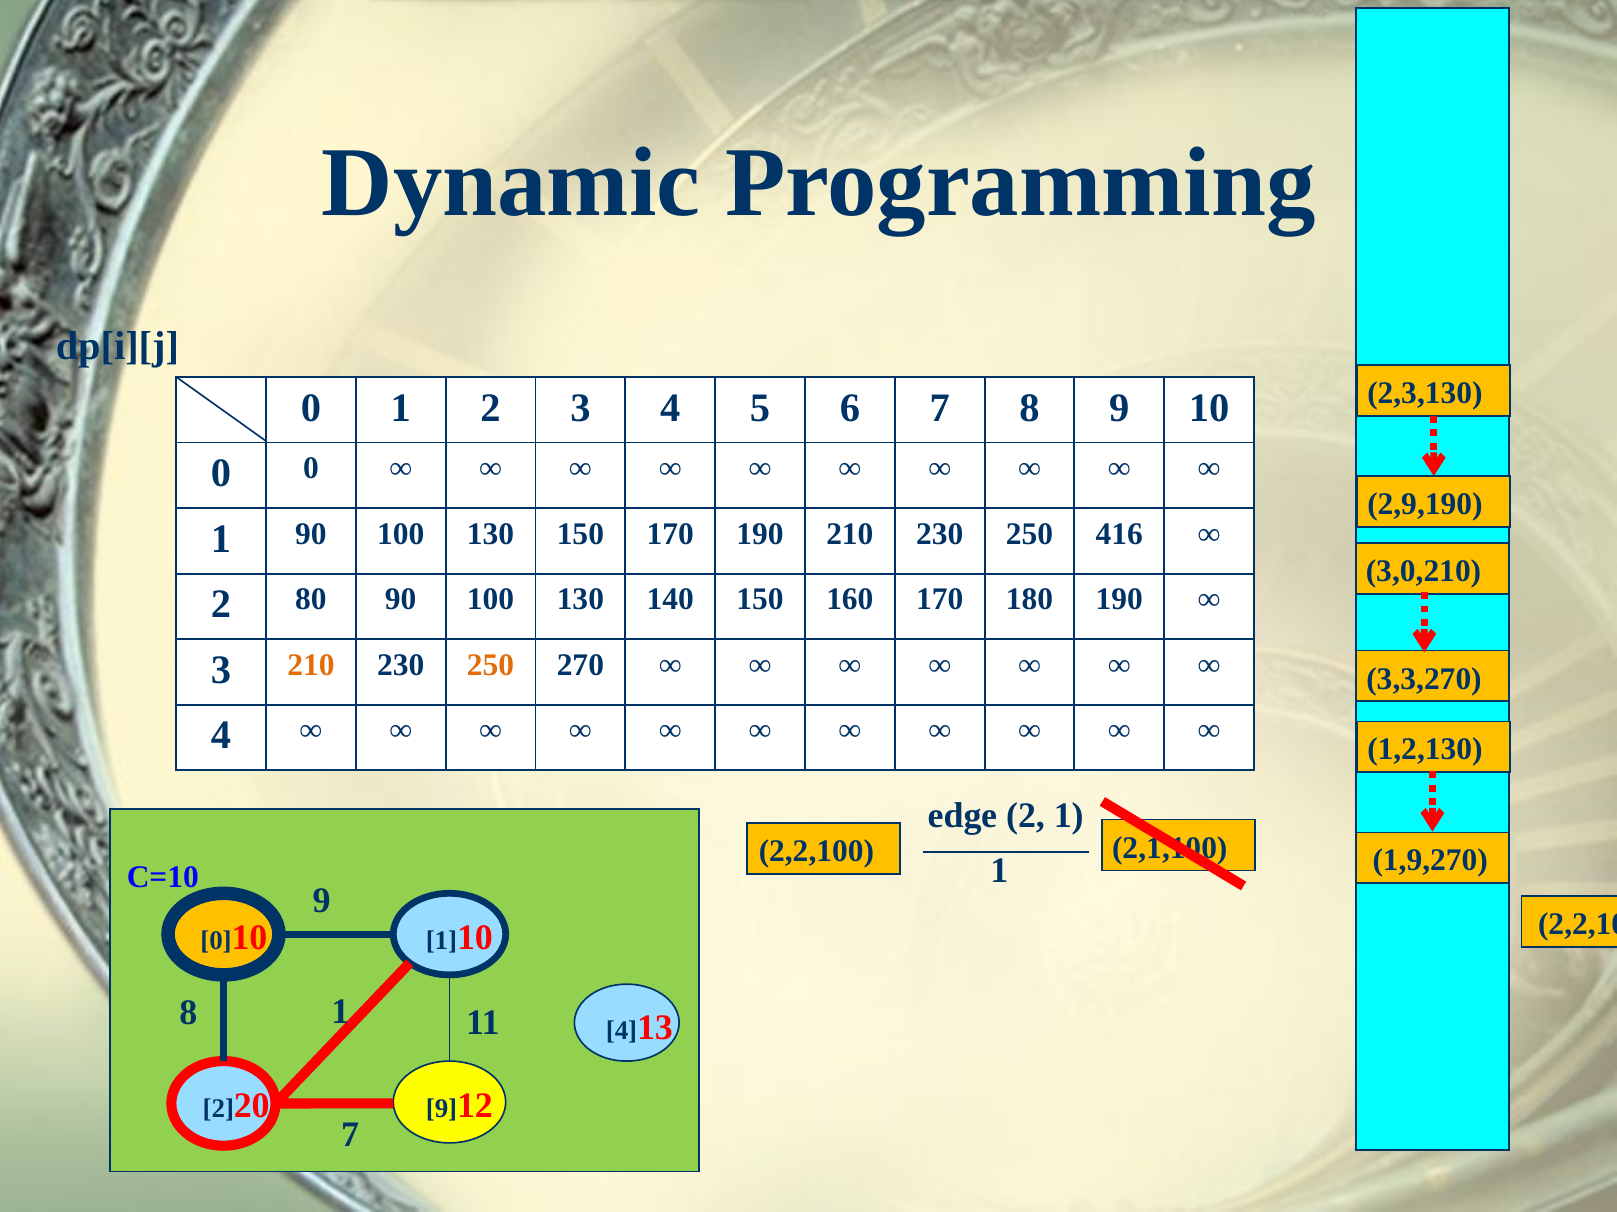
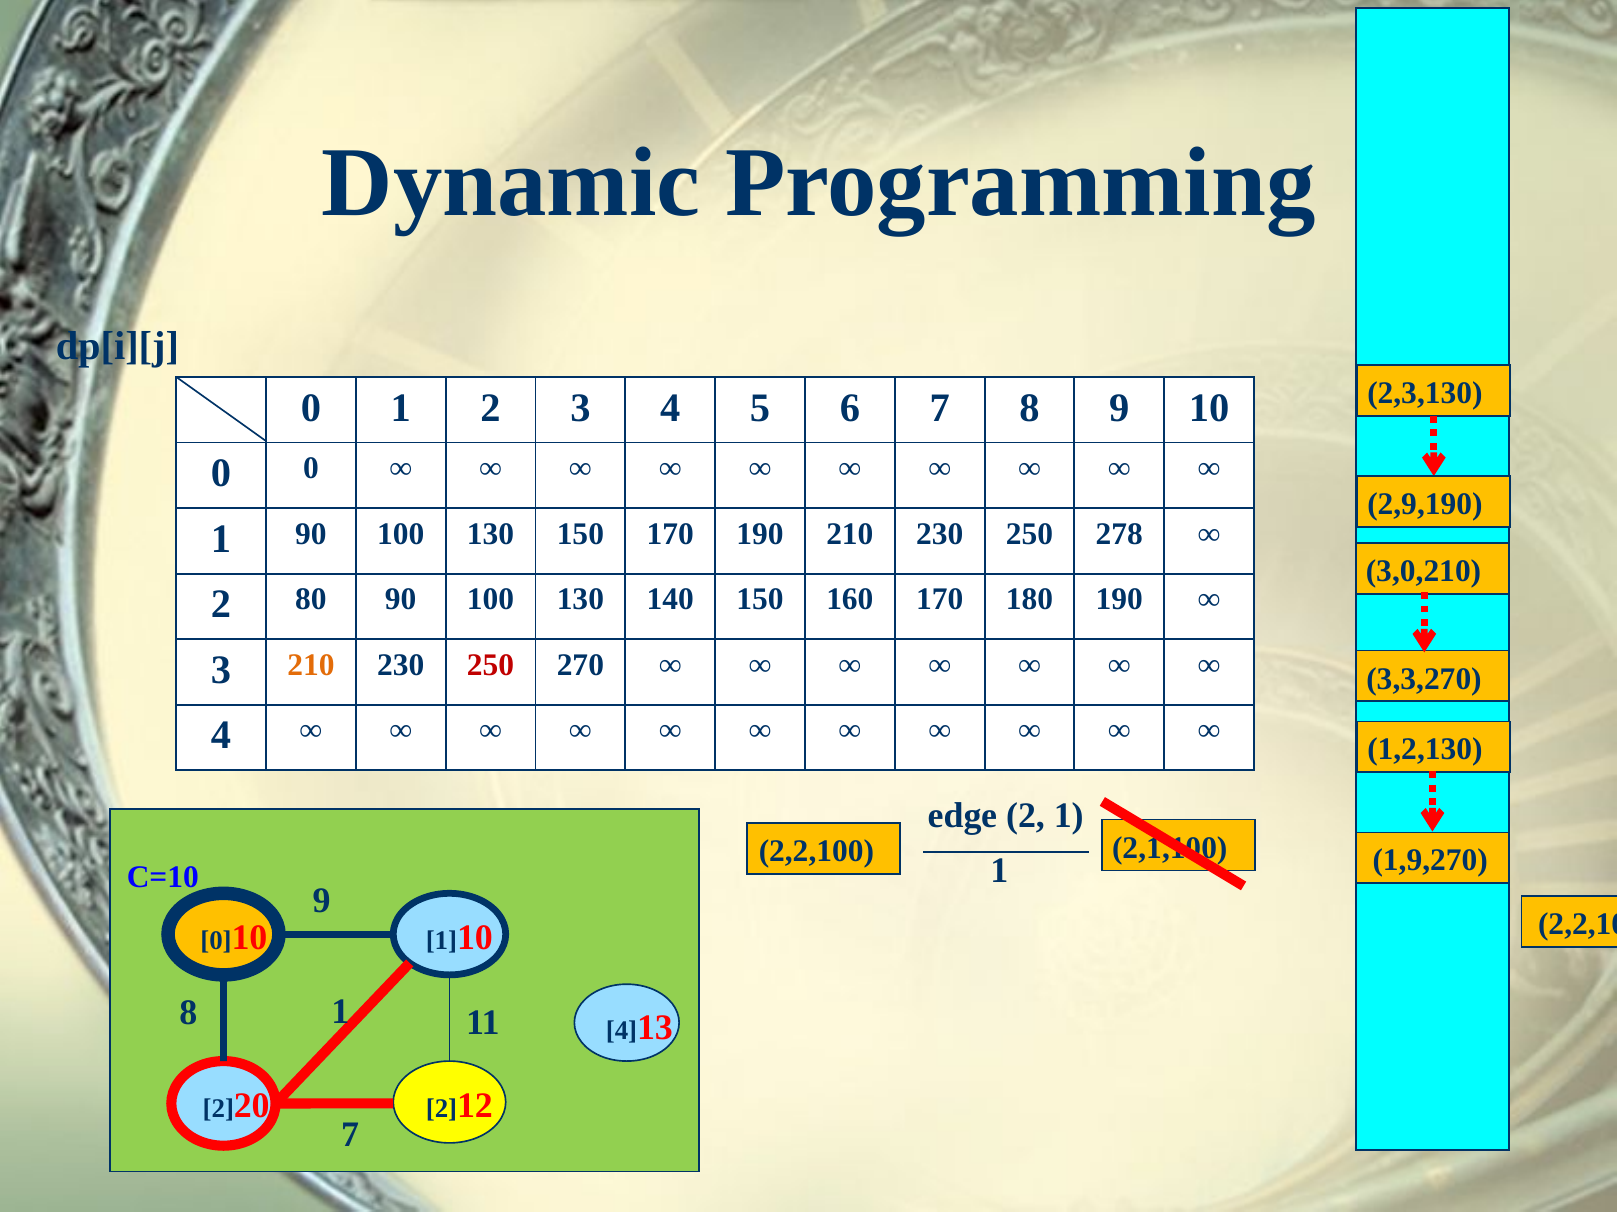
416: 416 -> 278
250 at (491, 665) colour: orange -> red
9 at (441, 1109): 9 -> 2
